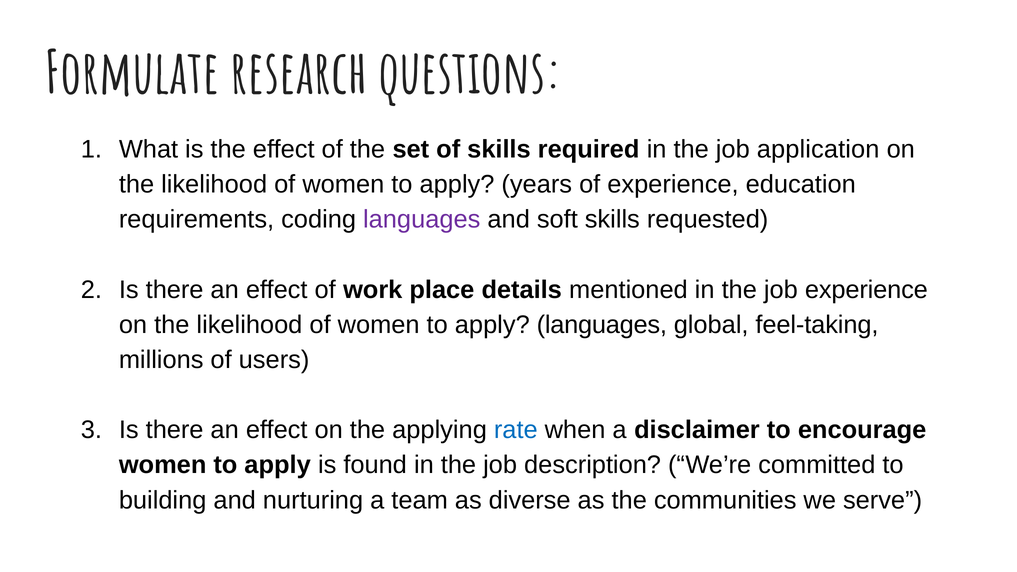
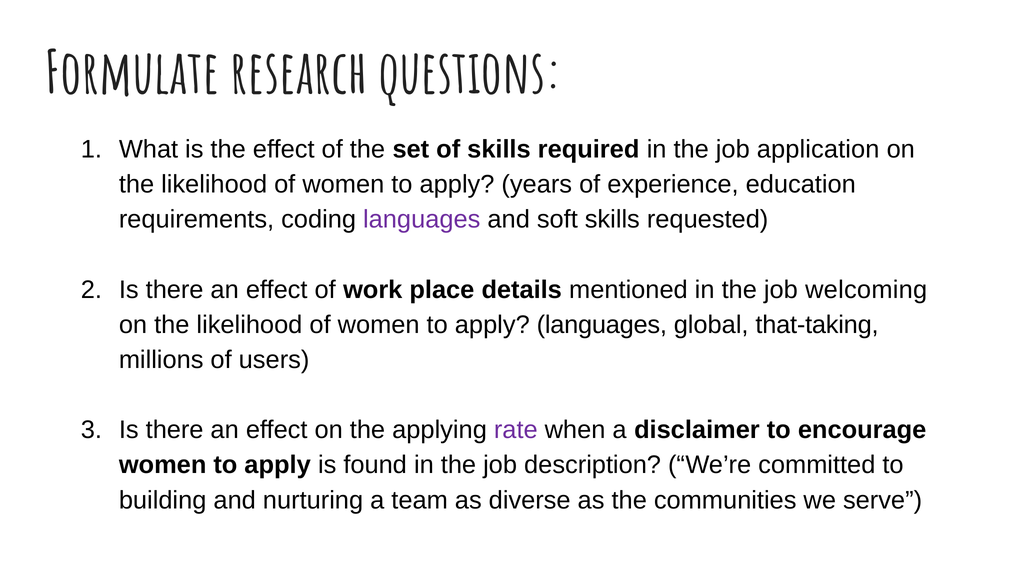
job experience: experience -> welcoming
feel-taking: feel-taking -> that-taking
rate colour: blue -> purple
